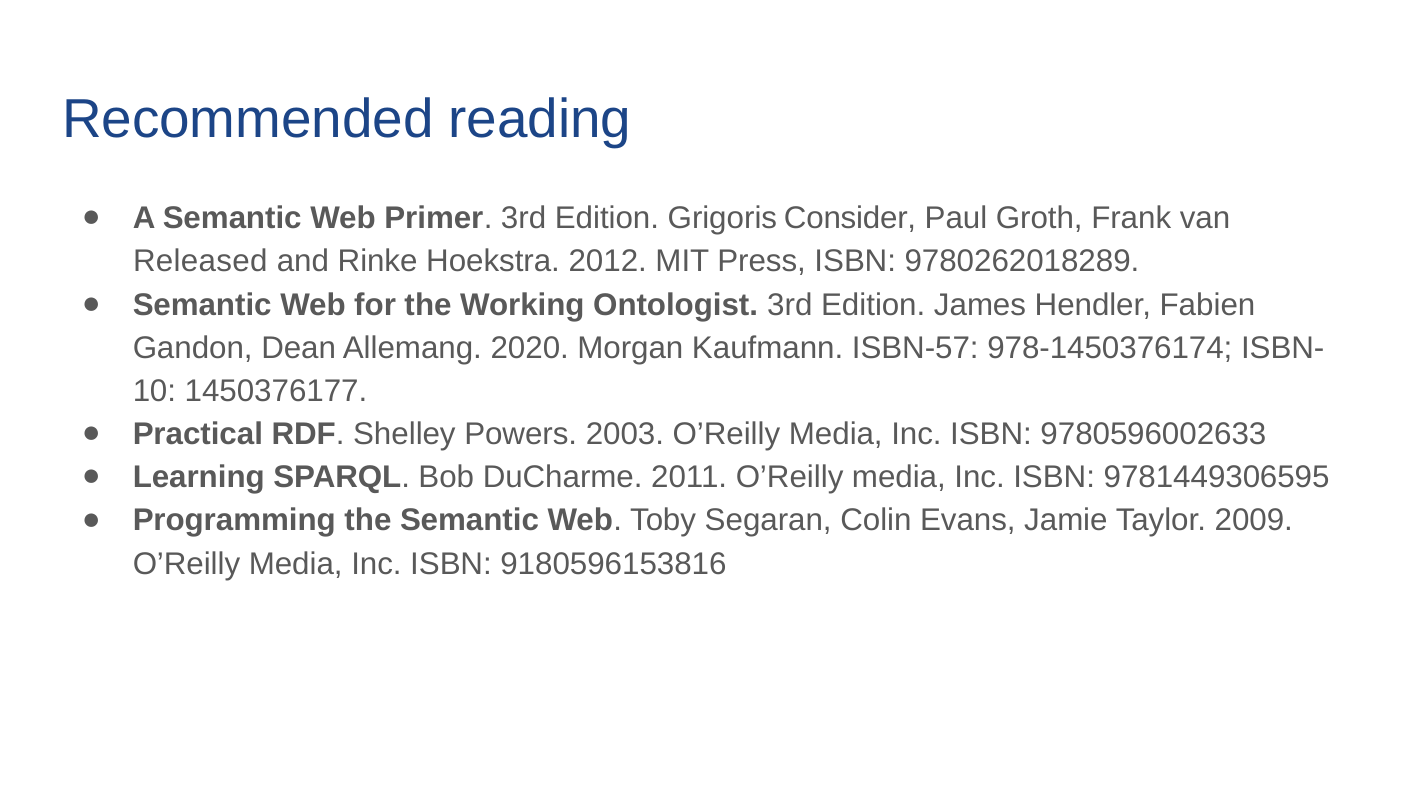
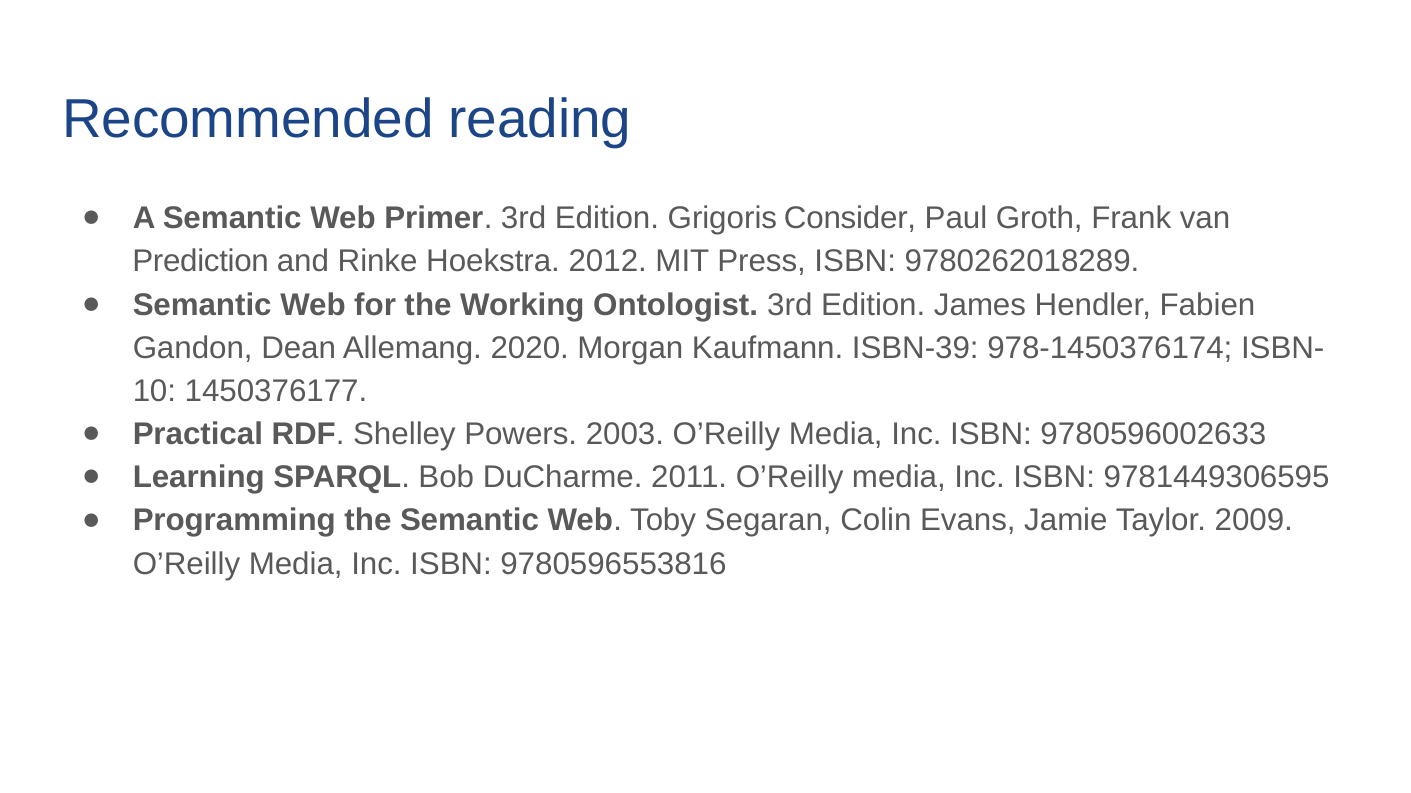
Released: Released -> Prediction
ISBN-57: ISBN-57 -> ISBN-39
9180596153816: 9180596153816 -> 9780596553816
